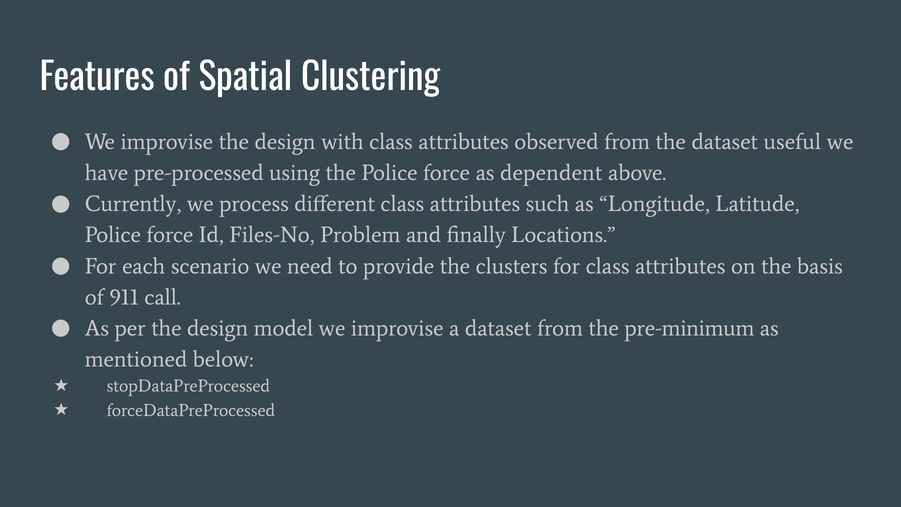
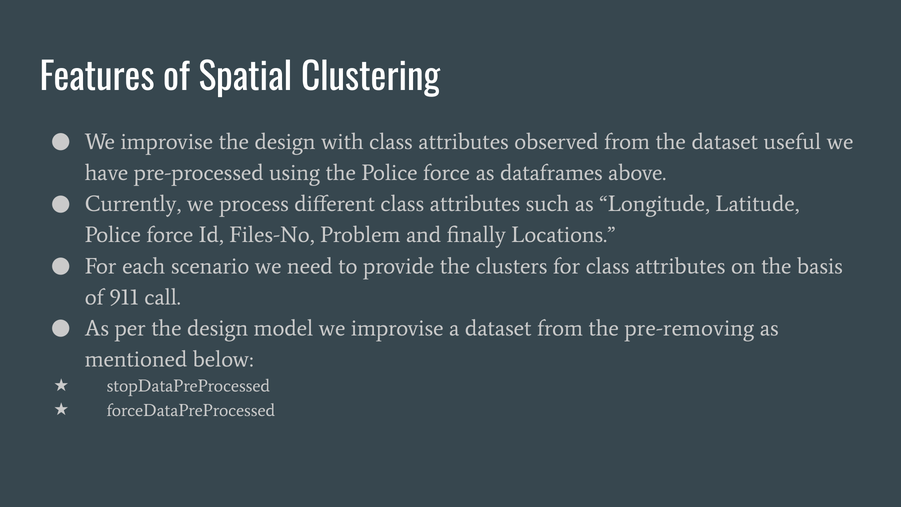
dependent: dependent -> dataframes
pre-minimum: pre-minimum -> pre-removing
